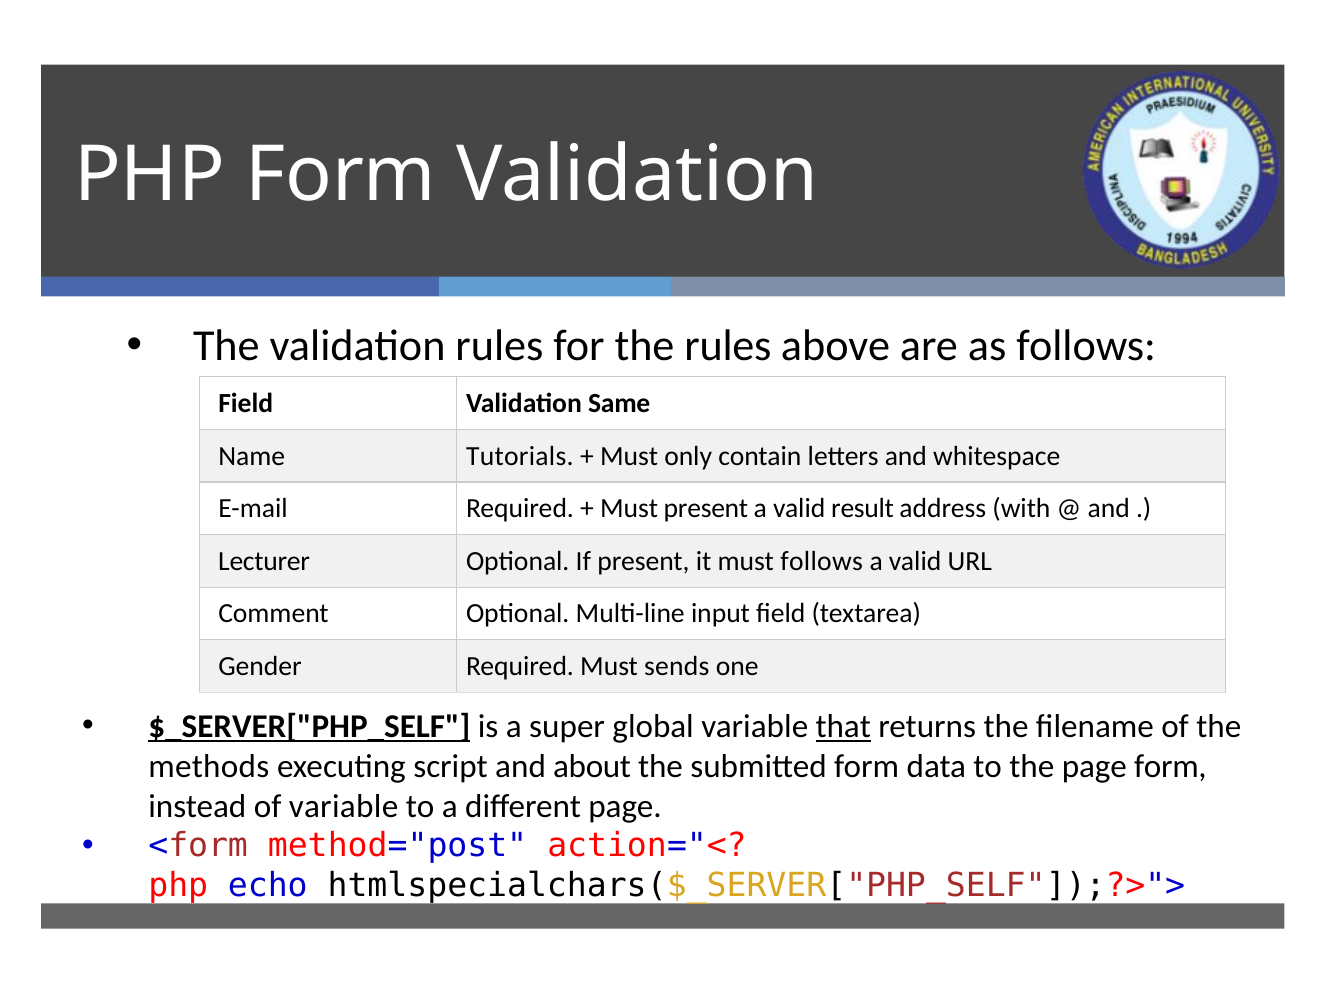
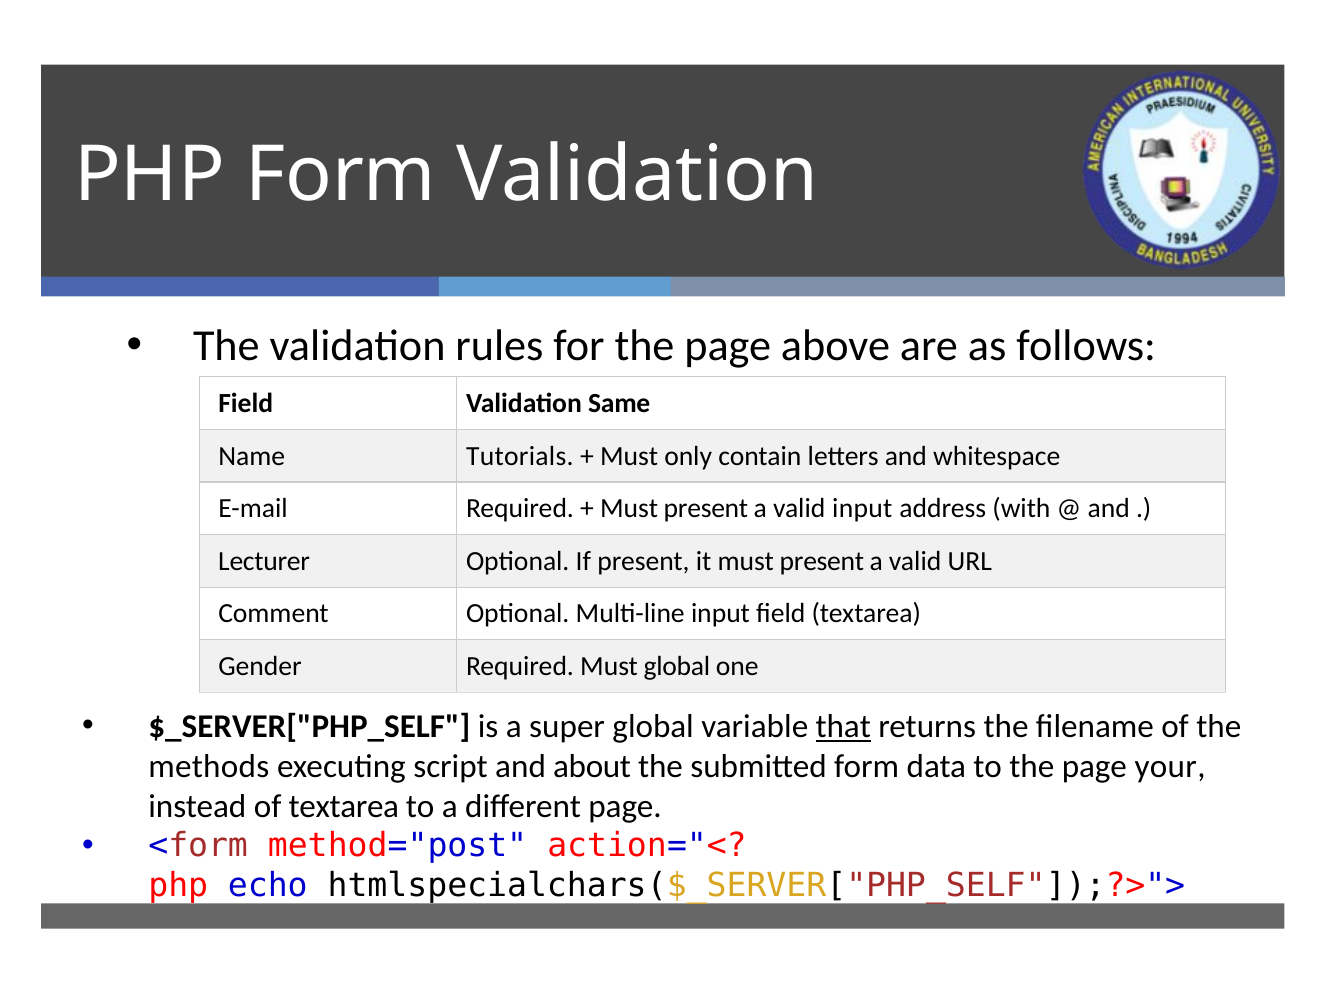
for the rules: rules -> page
valid result: result -> input
it must follows: follows -> present
Must sends: sends -> global
$_SERVER["PHP_SELF underline: present -> none
page form: form -> your
of variable: variable -> textarea
